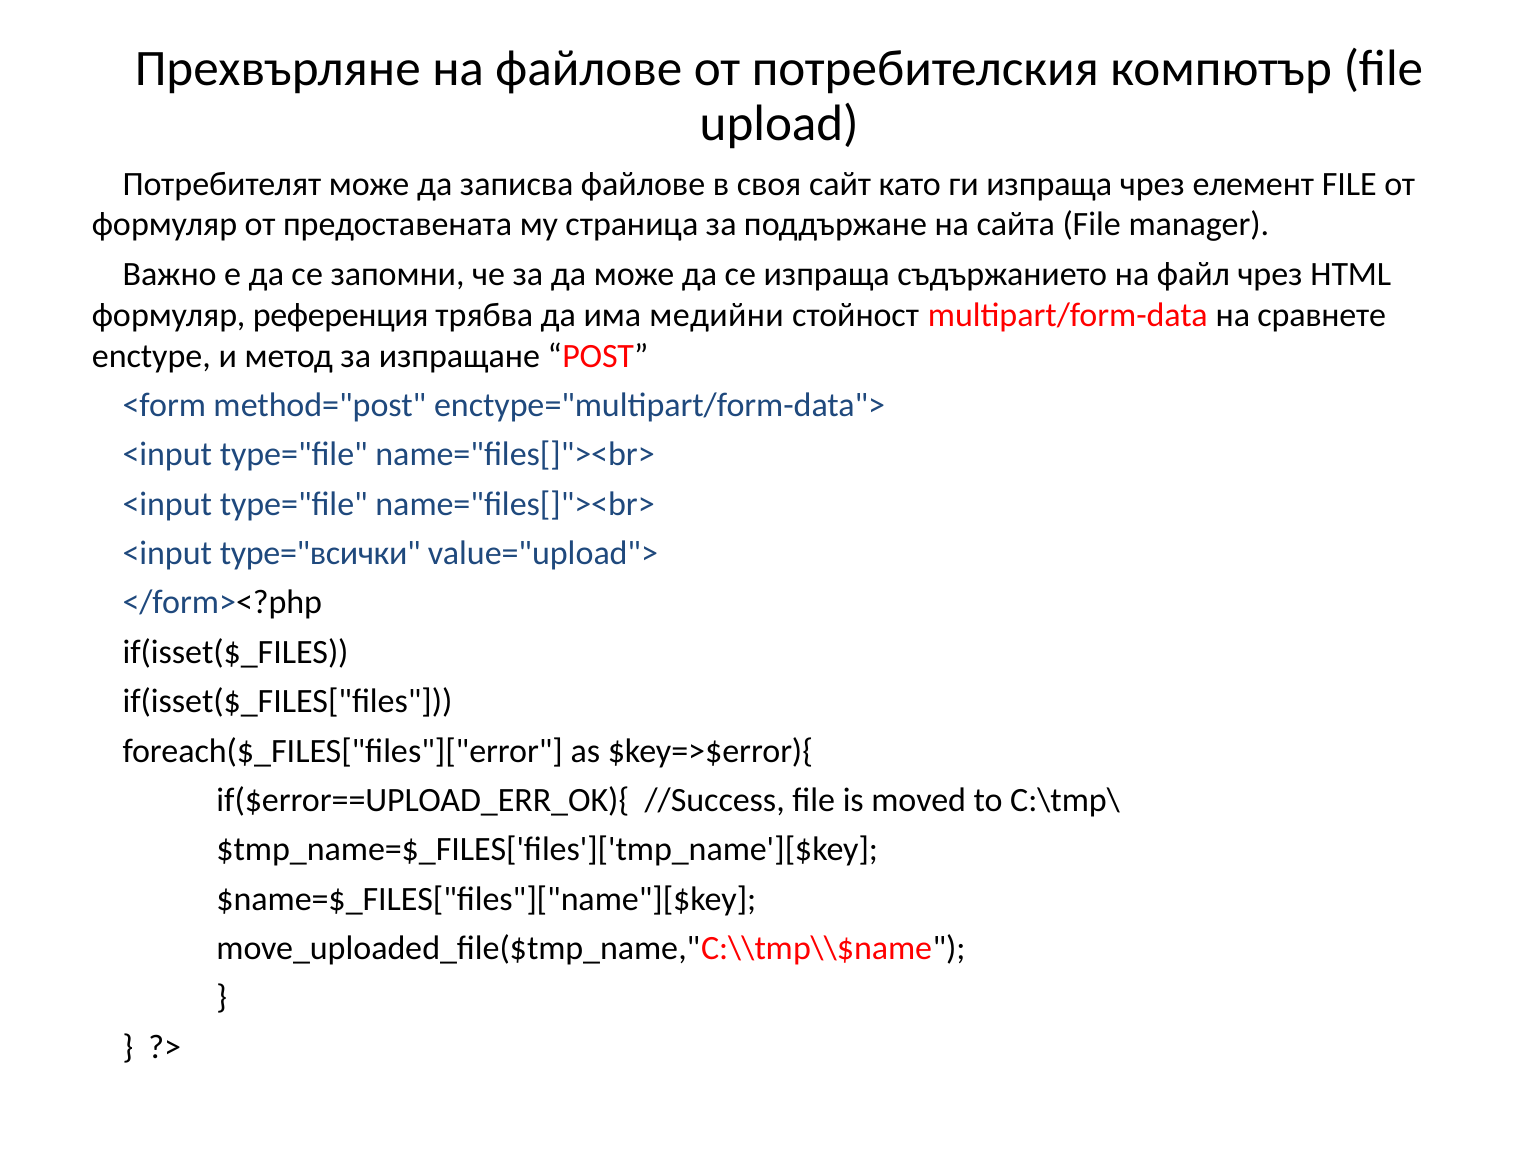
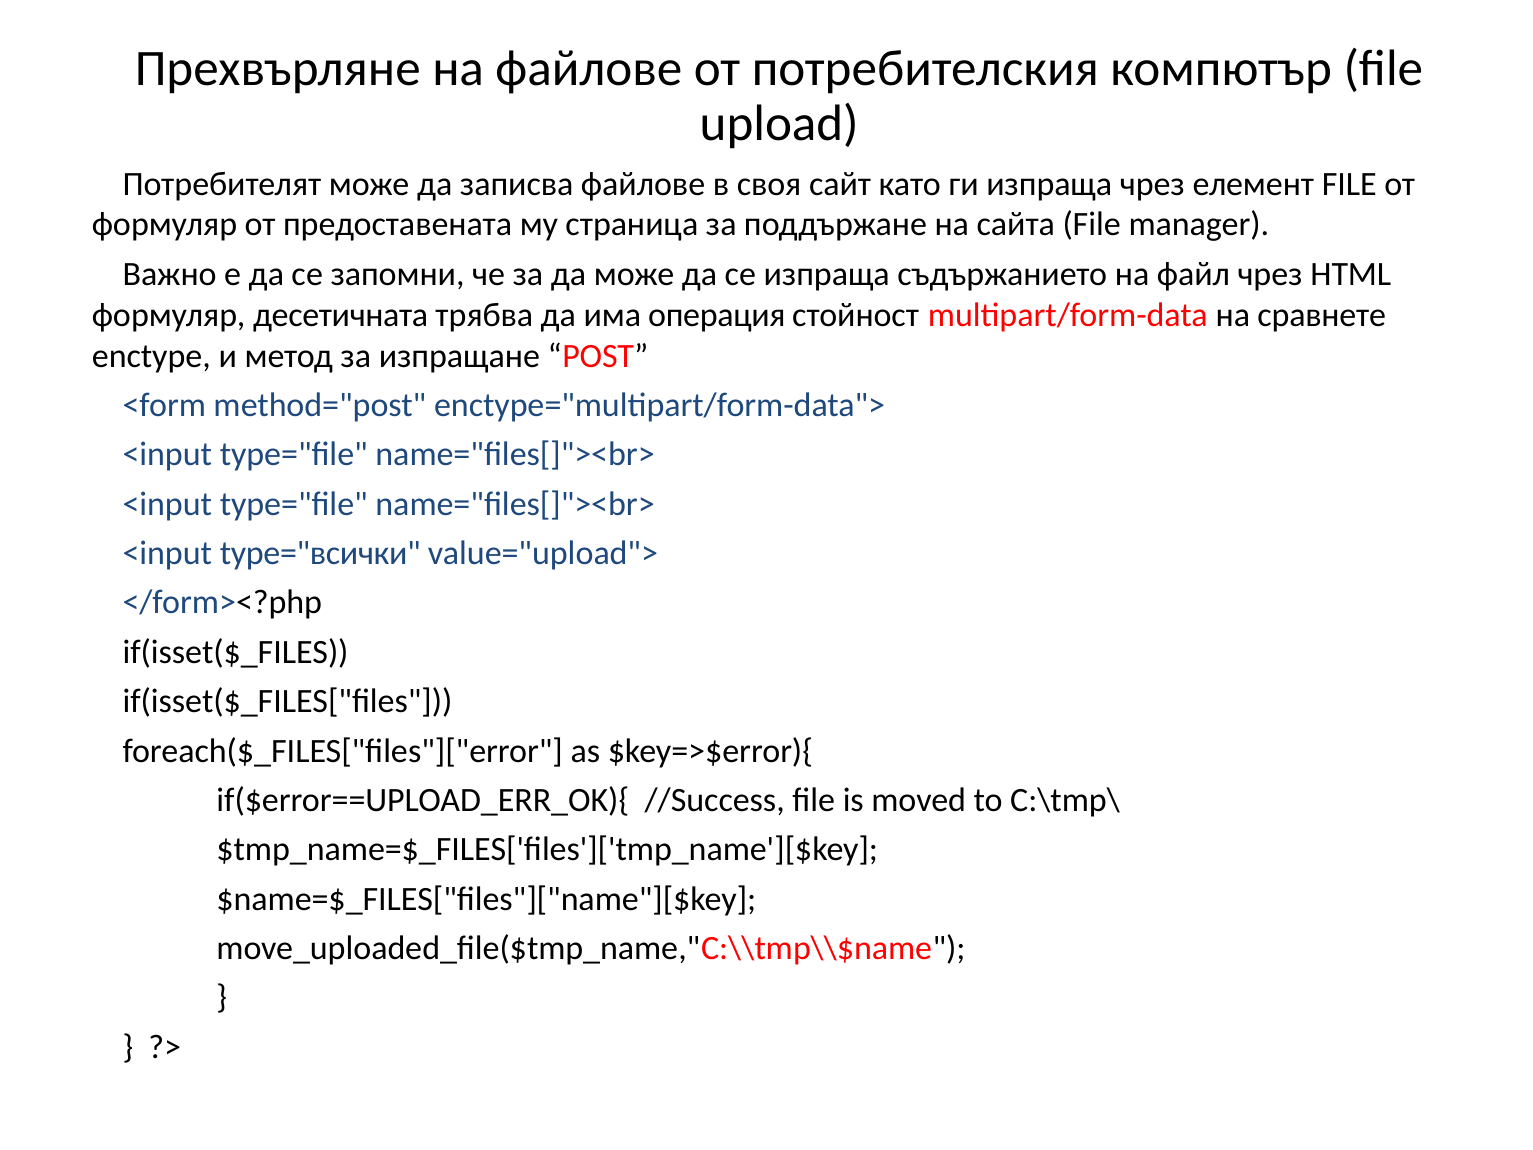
референция: референция -> десетичната
медийни: медийни -> операция
